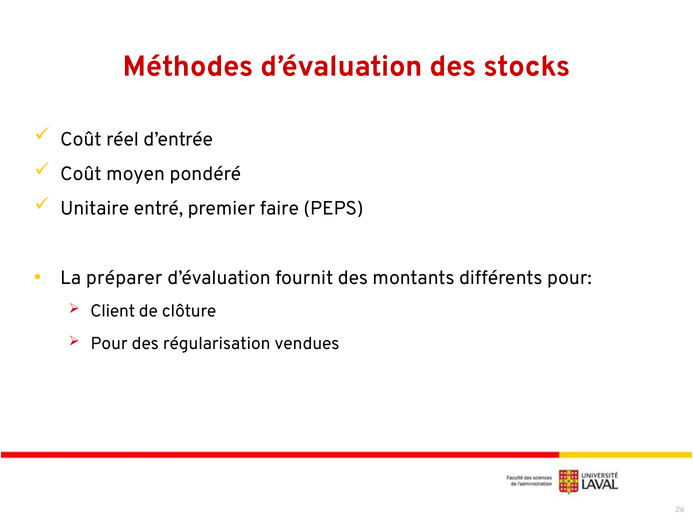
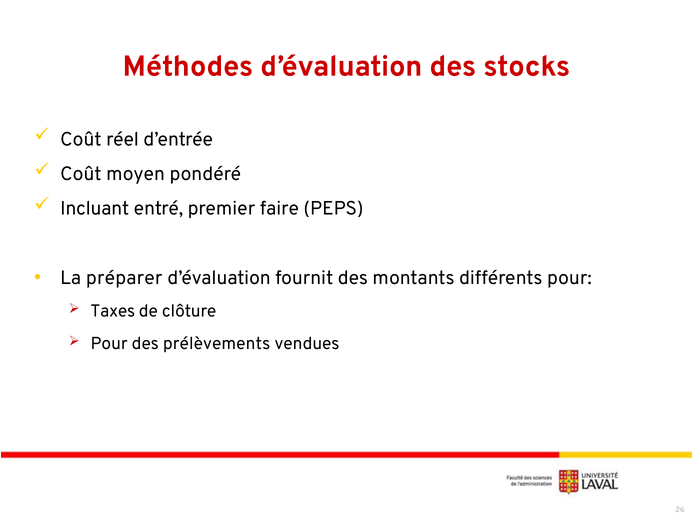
Unitaire: Unitaire -> Incluant
Client: Client -> Taxes
régularisation: régularisation -> prélèvements
